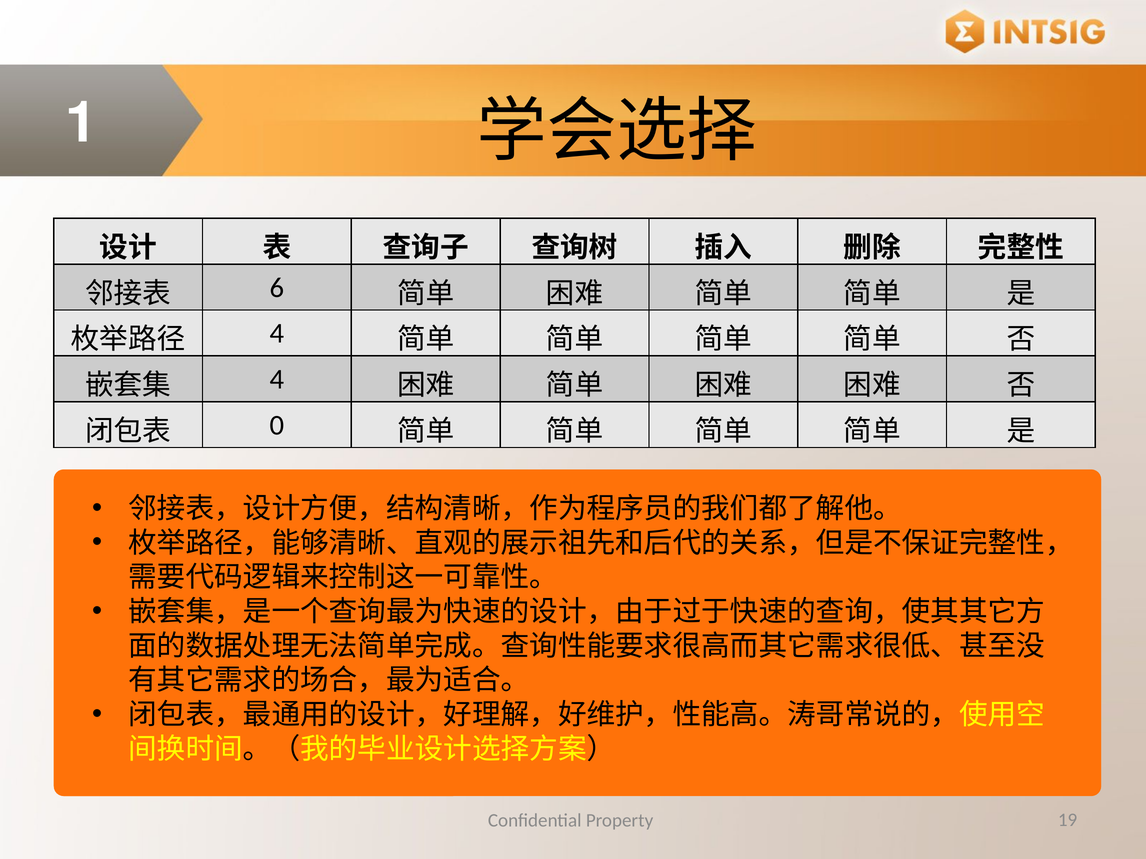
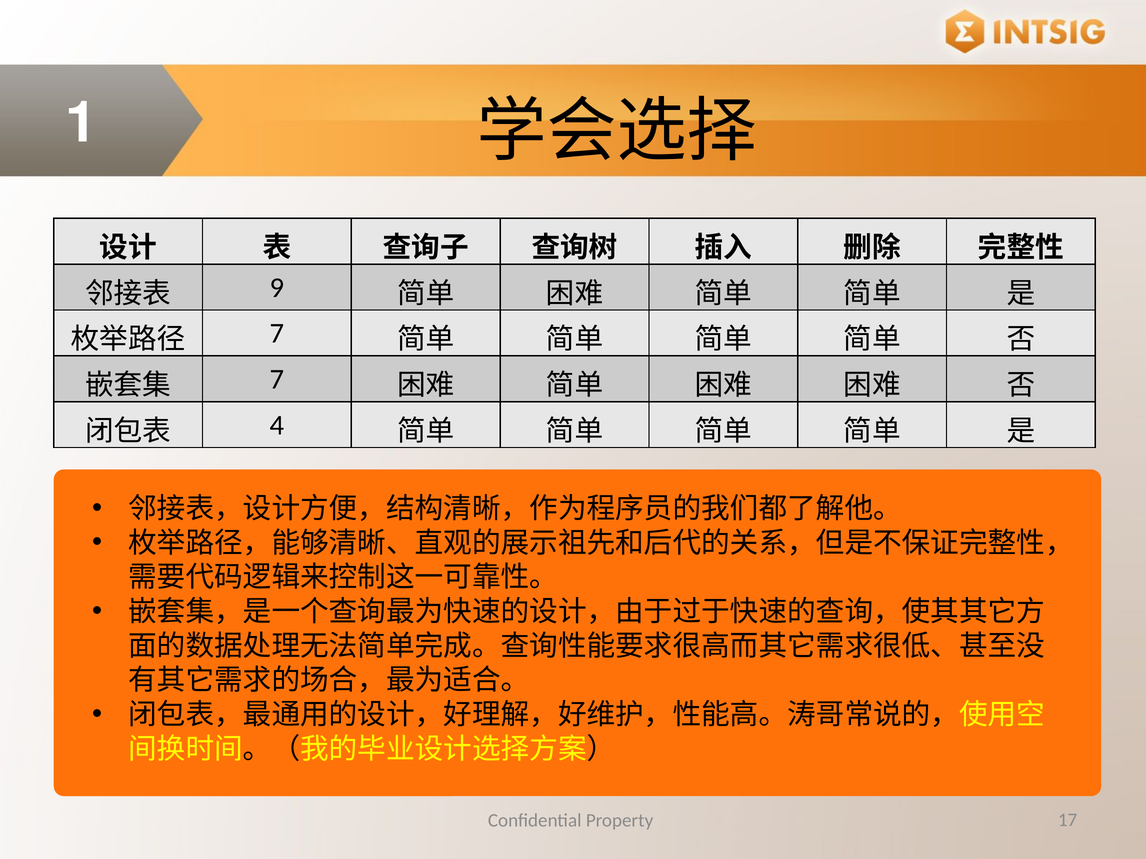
6: 6 -> 9
4 at (277, 334): 4 -> 7
4 at (277, 380): 4 -> 7
0: 0 -> 4
19: 19 -> 17
